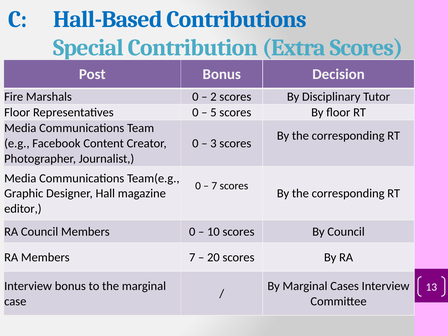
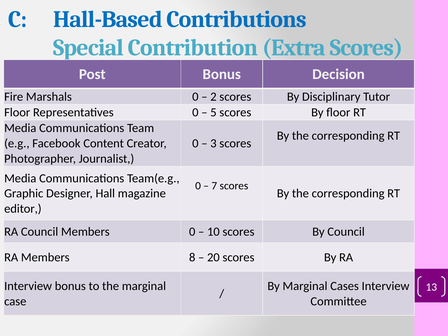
Members 7: 7 -> 8
